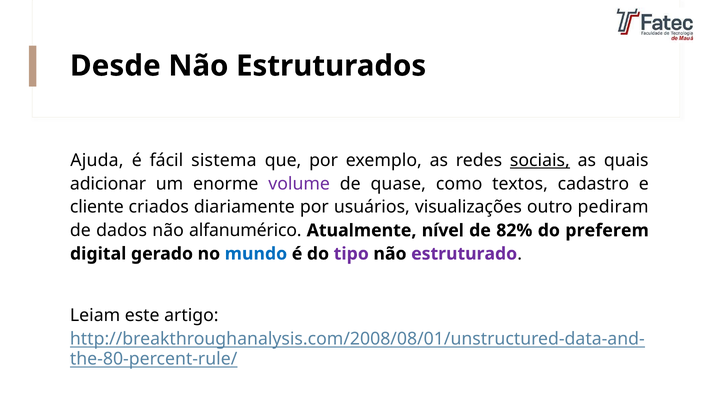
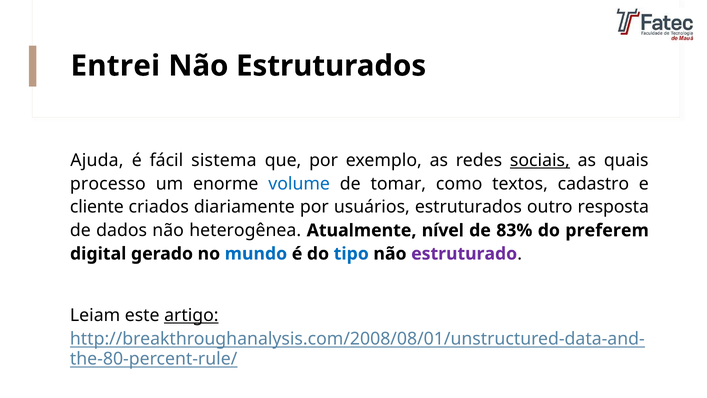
Desde: Desde -> Entrei
adicionar: adicionar -> processo
volume colour: purple -> blue
quase: quase -> tomar
usuários visualizações: visualizações -> estruturados
pediram: pediram -> resposta
alfanumérico: alfanumérico -> heterogênea
82%: 82% -> 83%
tipo colour: purple -> blue
artigo underline: none -> present
